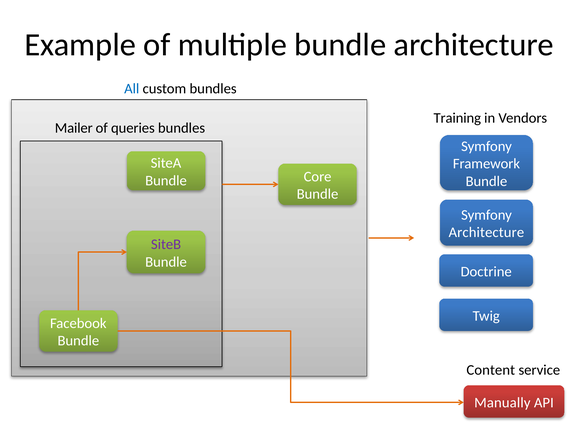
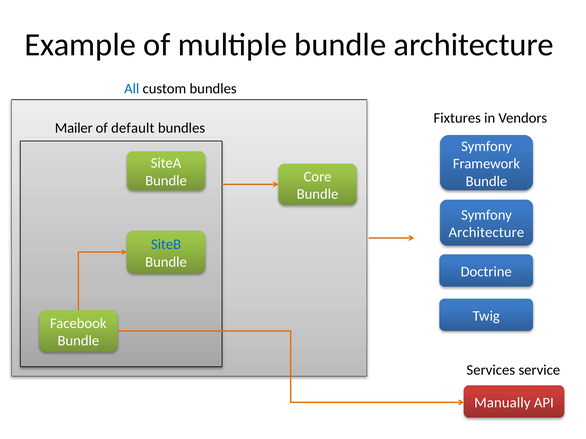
Training: Training -> Fixtures
queries: queries -> default
SiteB colour: purple -> blue
Content: Content -> Services
